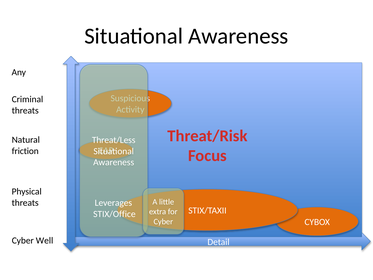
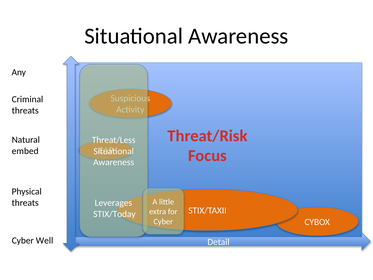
friction: friction -> embed
STIX/Office: STIX/Office -> STIX/Today
